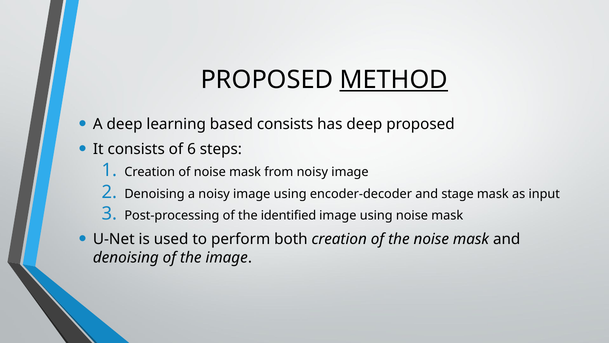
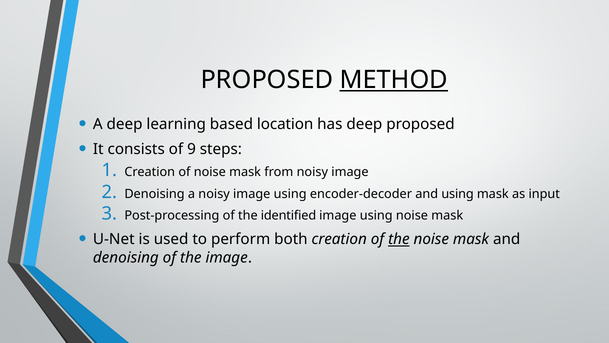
based consists: consists -> location
6: 6 -> 9
and stage: stage -> using
the at (399, 239) underline: none -> present
